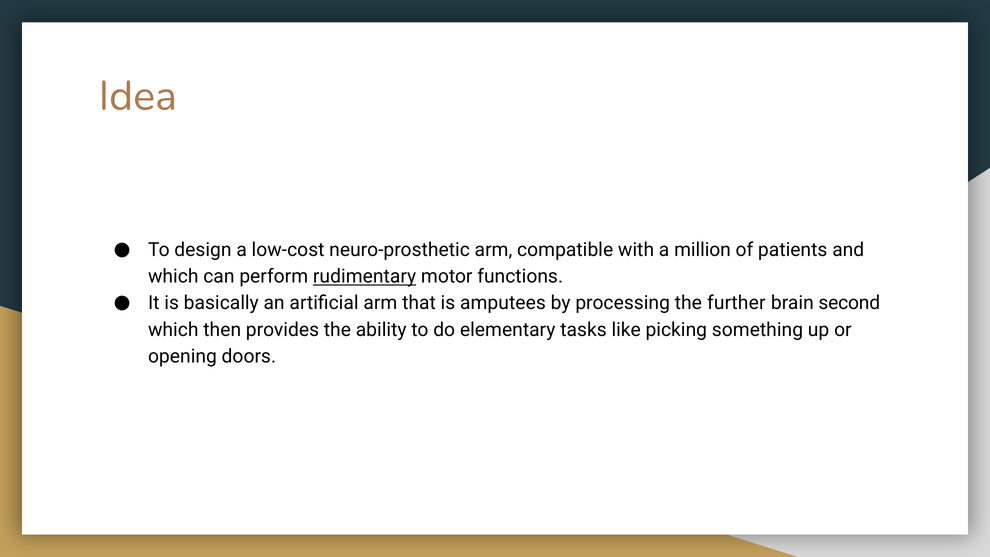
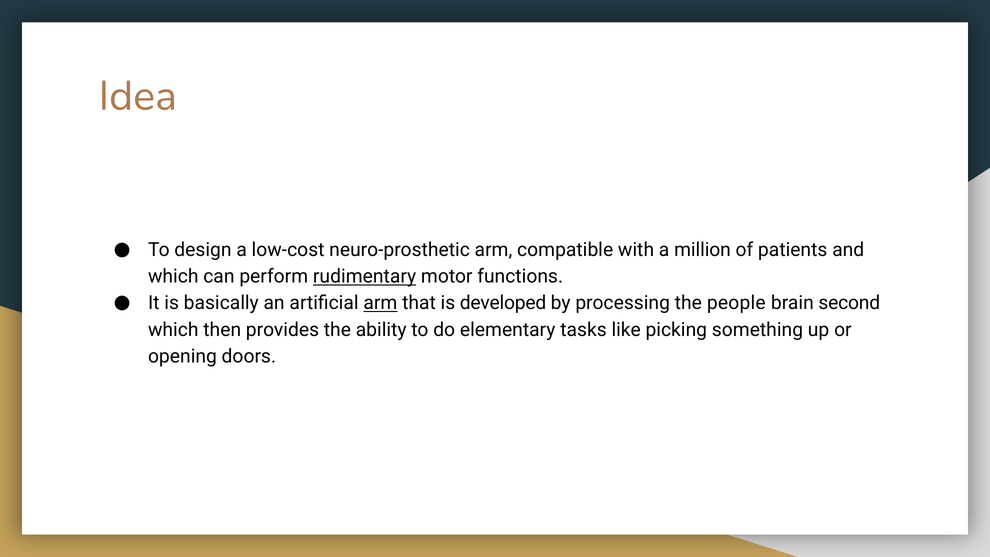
arm at (380, 303) underline: none -> present
amputees: amputees -> developed
further: further -> people
